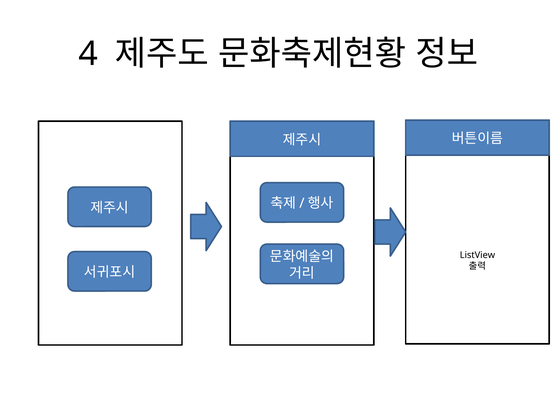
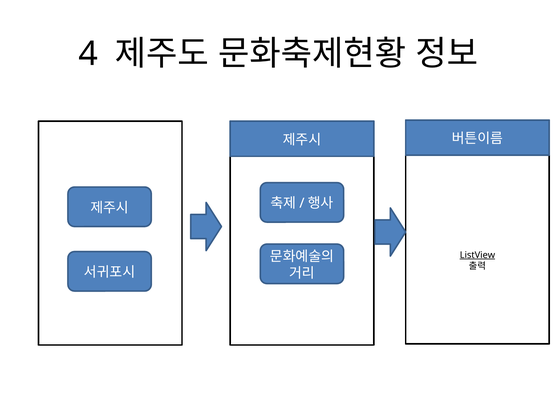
ListView underline: none -> present
